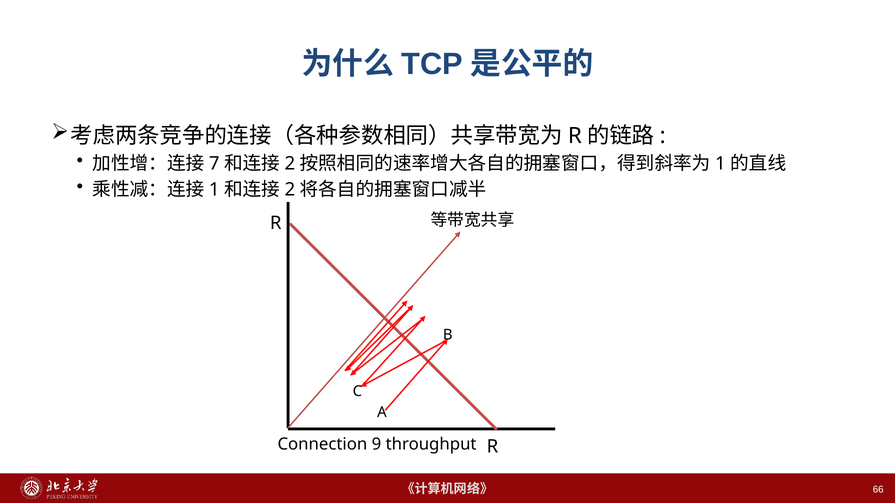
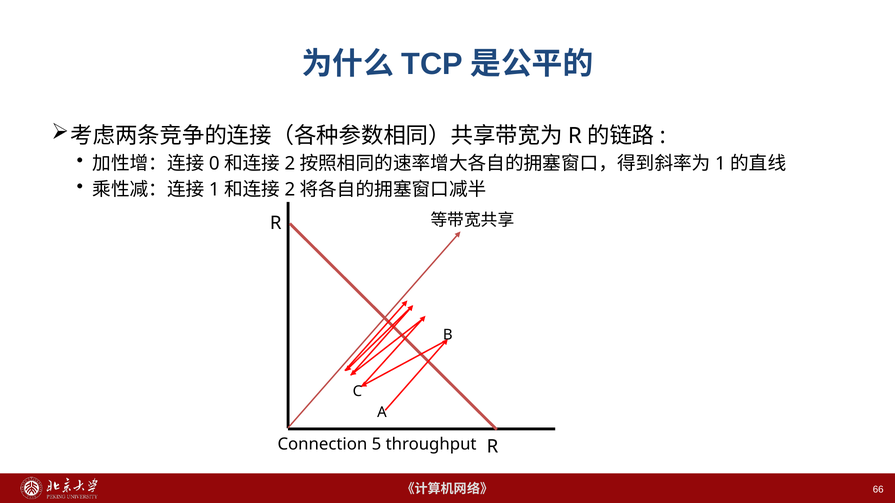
7: 7 -> 0
9: 9 -> 5
